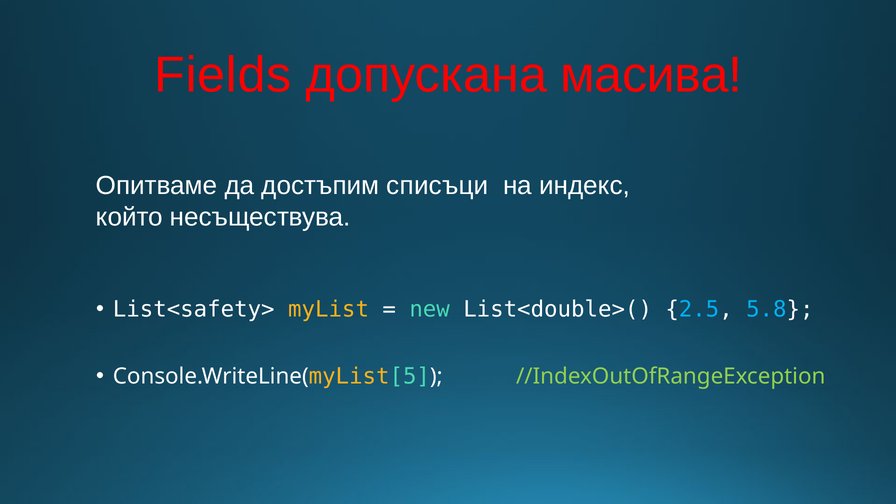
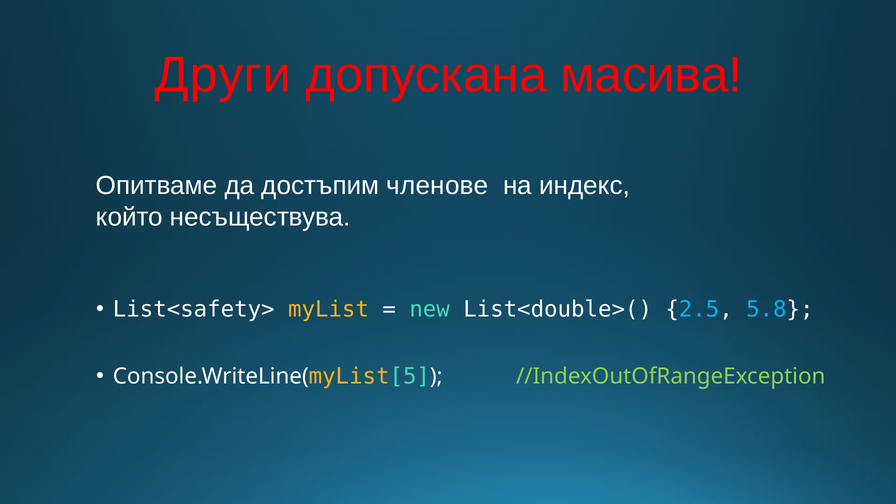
Fields: Fields -> Други
списъци: списъци -> членове
